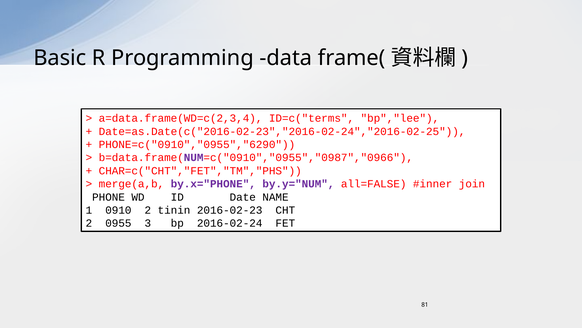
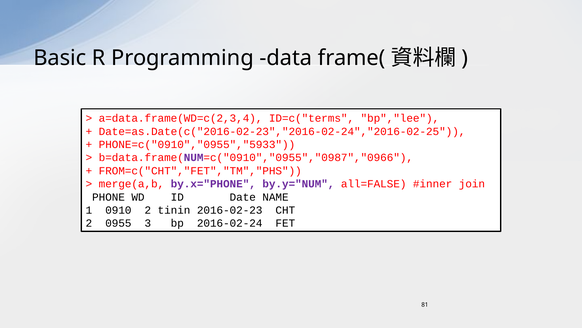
PHONE=c("0910","0955","6290: PHONE=c("0910","0955","6290 -> PHONE=c("0910","0955","5933
CHAR=c("CHT","FET","TM","PHS: CHAR=c("CHT","FET","TM","PHS -> FROM=c("CHT","FET","TM","PHS
